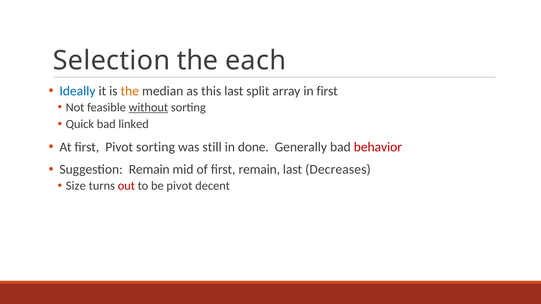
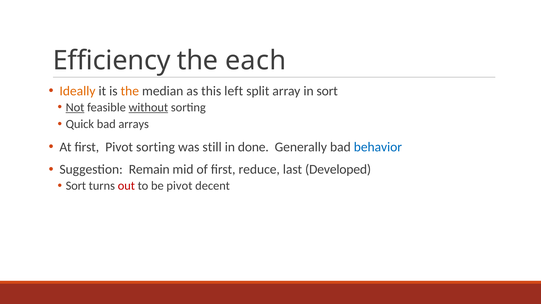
Selection: Selection -> Efficiency
Ideally colour: blue -> orange
this last: last -> left
in first: first -> sort
Not underline: none -> present
linked: linked -> arrays
behavior colour: red -> blue
first remain: remain -> reduce
Decreases: Decreases -> Developed
Size at (76, 186): Size -> Sort
